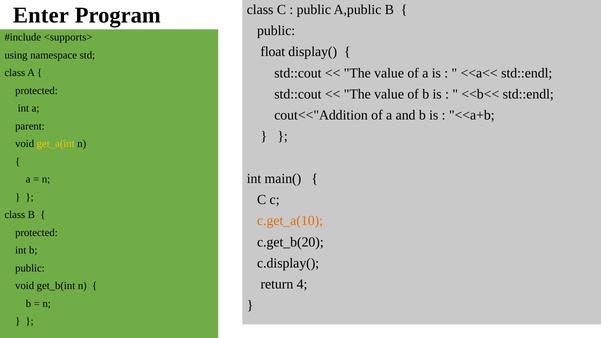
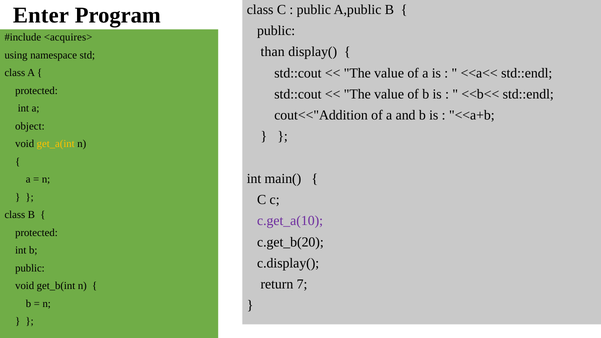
<supports>: <supports> -> <acquires>
float: float -> than
parent: parent -> object
c.get_a(10 colour: orange -> purple
4: 4 -> 7
